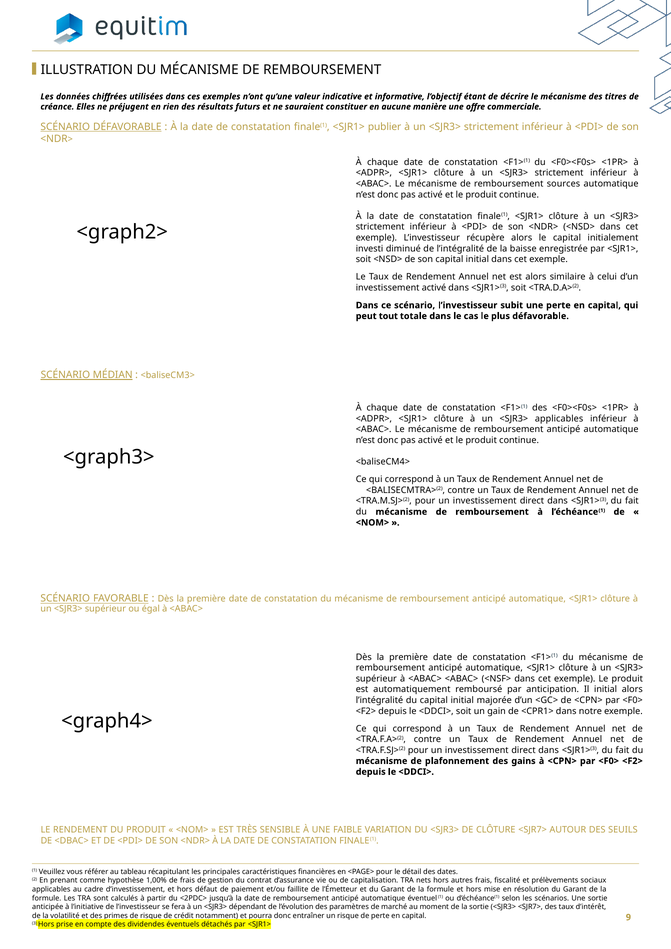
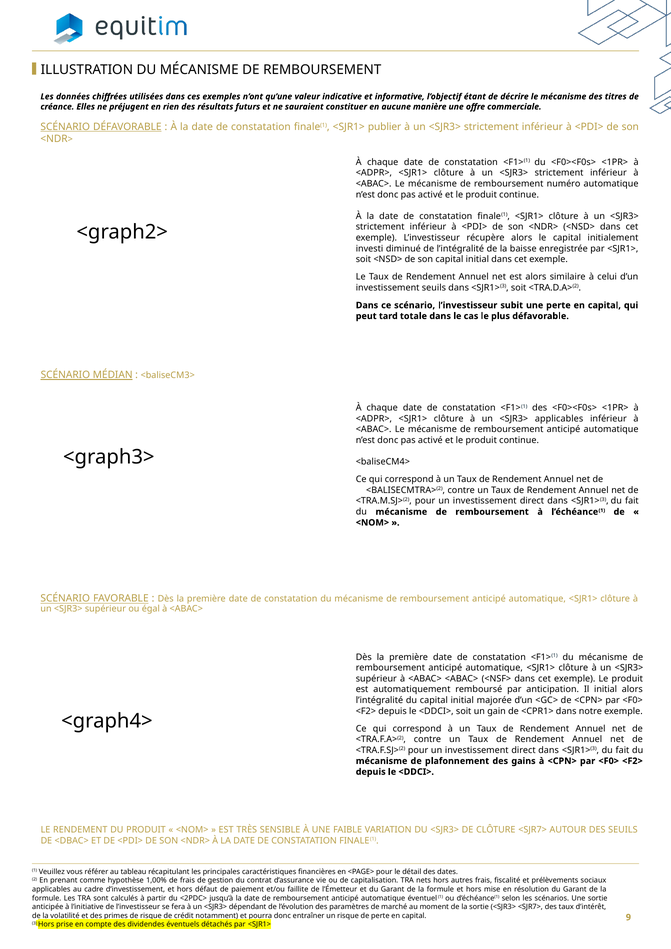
sources: sources -> numéro
investissement activé: activé -> seuils
tout: tout -> tard
